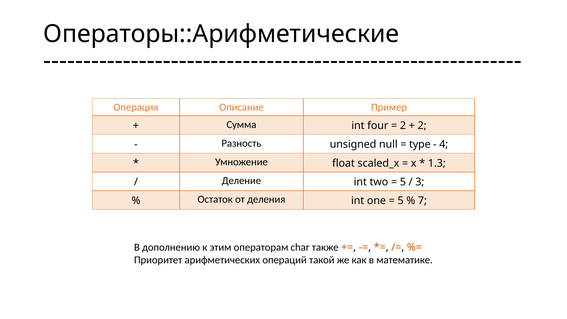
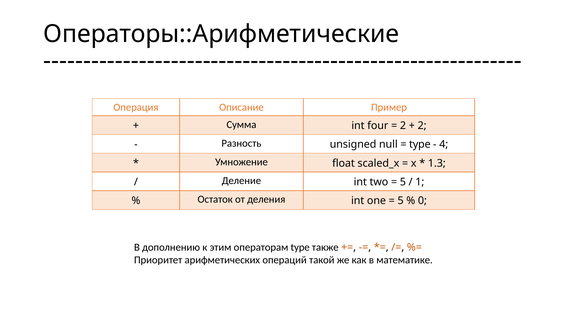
3: 3 -> 1
7: 7 -> 0
операторам char: char -> type
